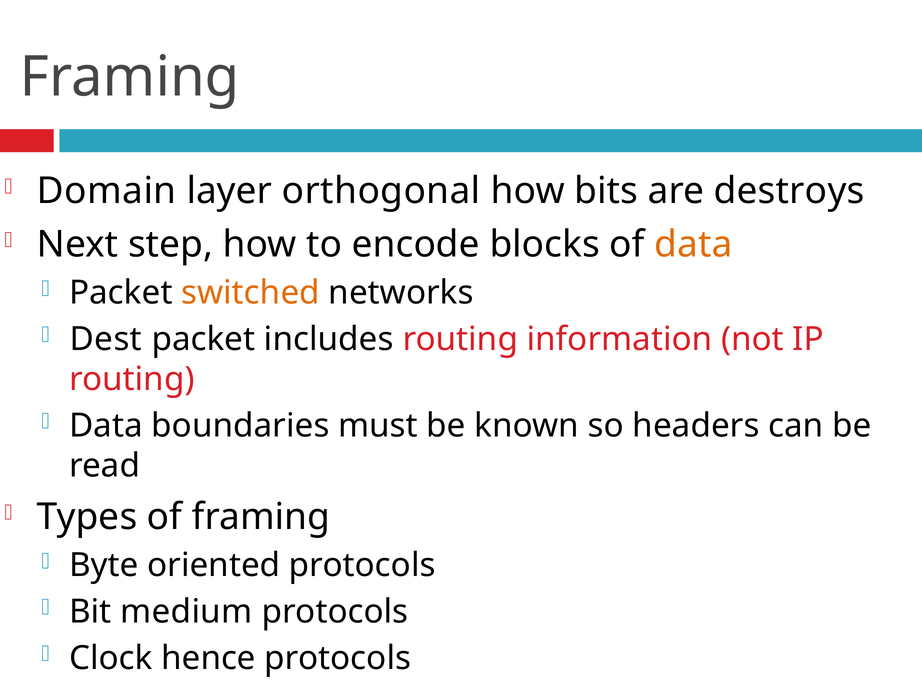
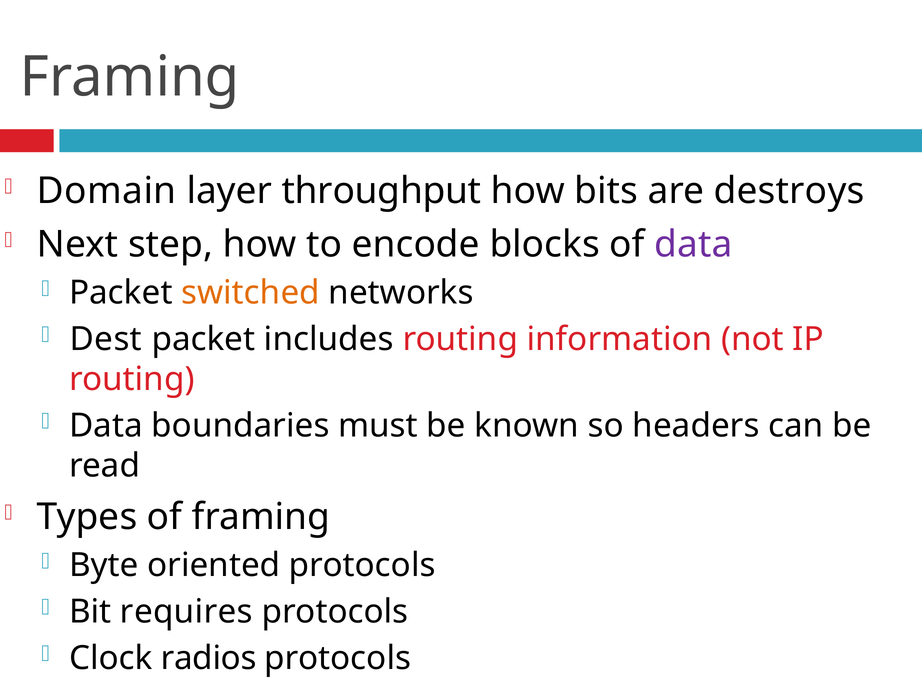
orthogonal: orthogonal -> throughput
data at (693, 244) colour: orange -> purple
medium: medium -> requires
hence: hence -> radios
